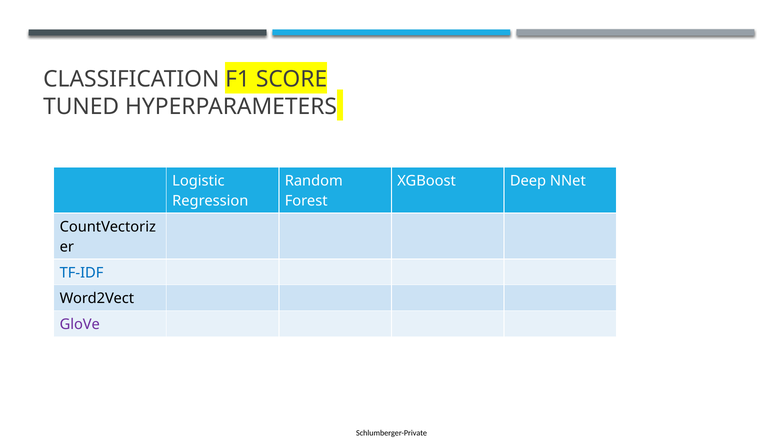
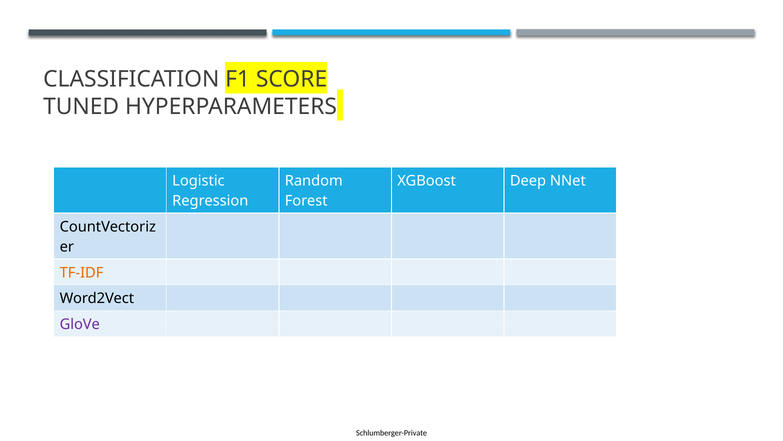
TF-IDF colour: blue -> orange
